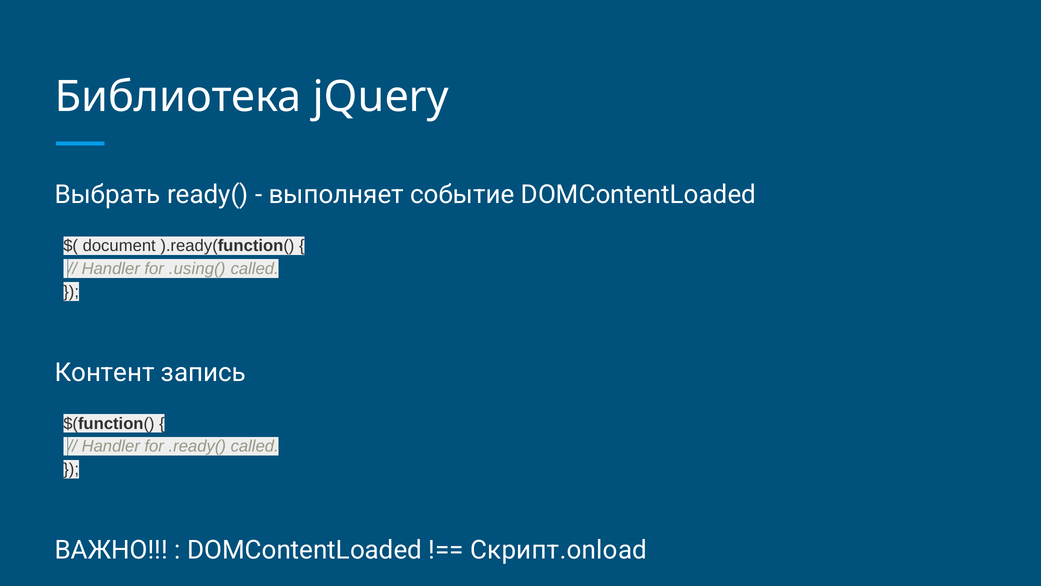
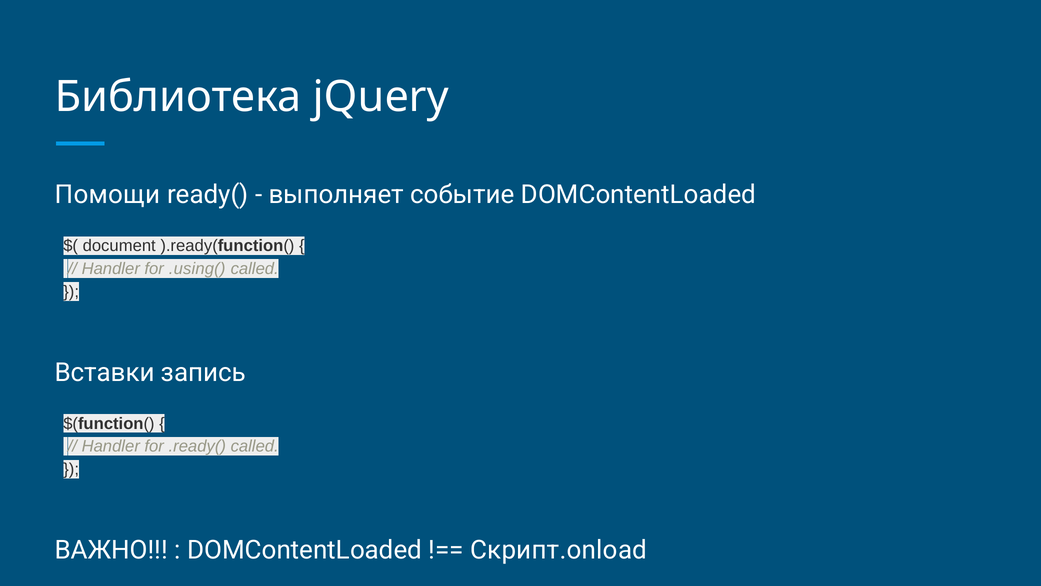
Выбрать: Выбрать -> Помощи
Контент: Контент -> Вставки
